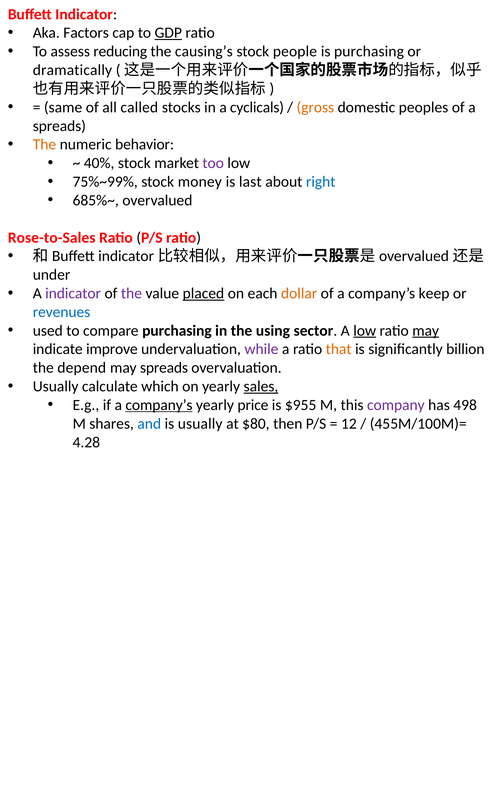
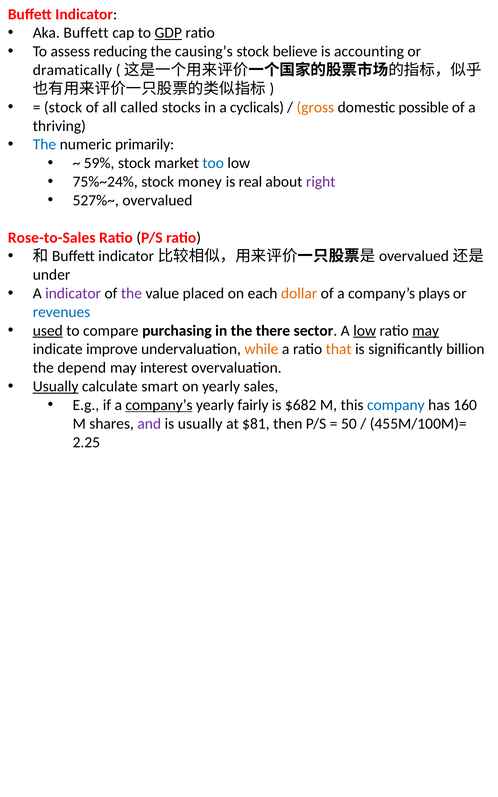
Aka Factors: Factors -> Buffett
people: people -> believe
is purchasing: purchasing -> accounting
same at (63, 107): same -> stock
peoples: peoples -> possible
spreads at (59, 126): spreads -> thriving
The at (44, 144) colour: orange -> blue
behavior: behavior -> primarily
40%: 40% -> 59%
too colour: purple -> blue
75%~99%: 75%~99% -> 75%~24%
last: last -> real
right colour: blue -> purple
685%~: 685%~ -> 527%~
placed underline: present -> none
keep: keep -> plays
used underline: none -> present
using: using -> there
while colour: purple -> orange
may spreads: spreads -> interest
Usually at (56, 386) underline: none -> present
which: which -> smart
sales underline: present -> none
price: price -> fairly
$955: $955 -> $682
company colour: purple -> blue
498: 498 -> 160
and colour: blue -> purple
$80: $80 -> $81
12: 12 -> 50
4.28: 4.28 -> 2.25
